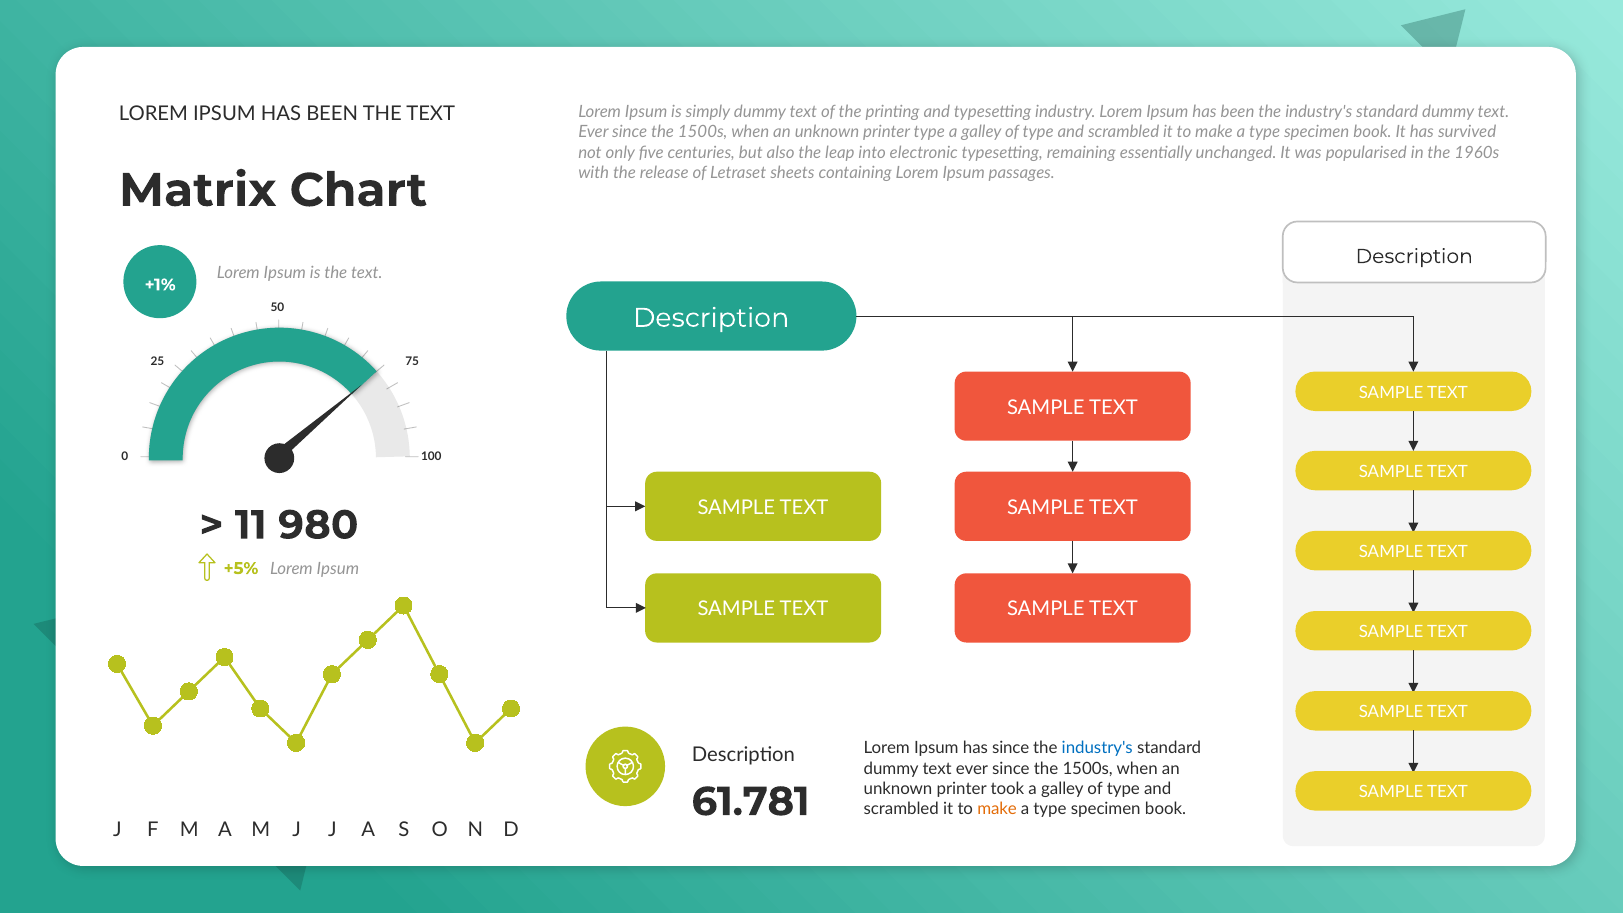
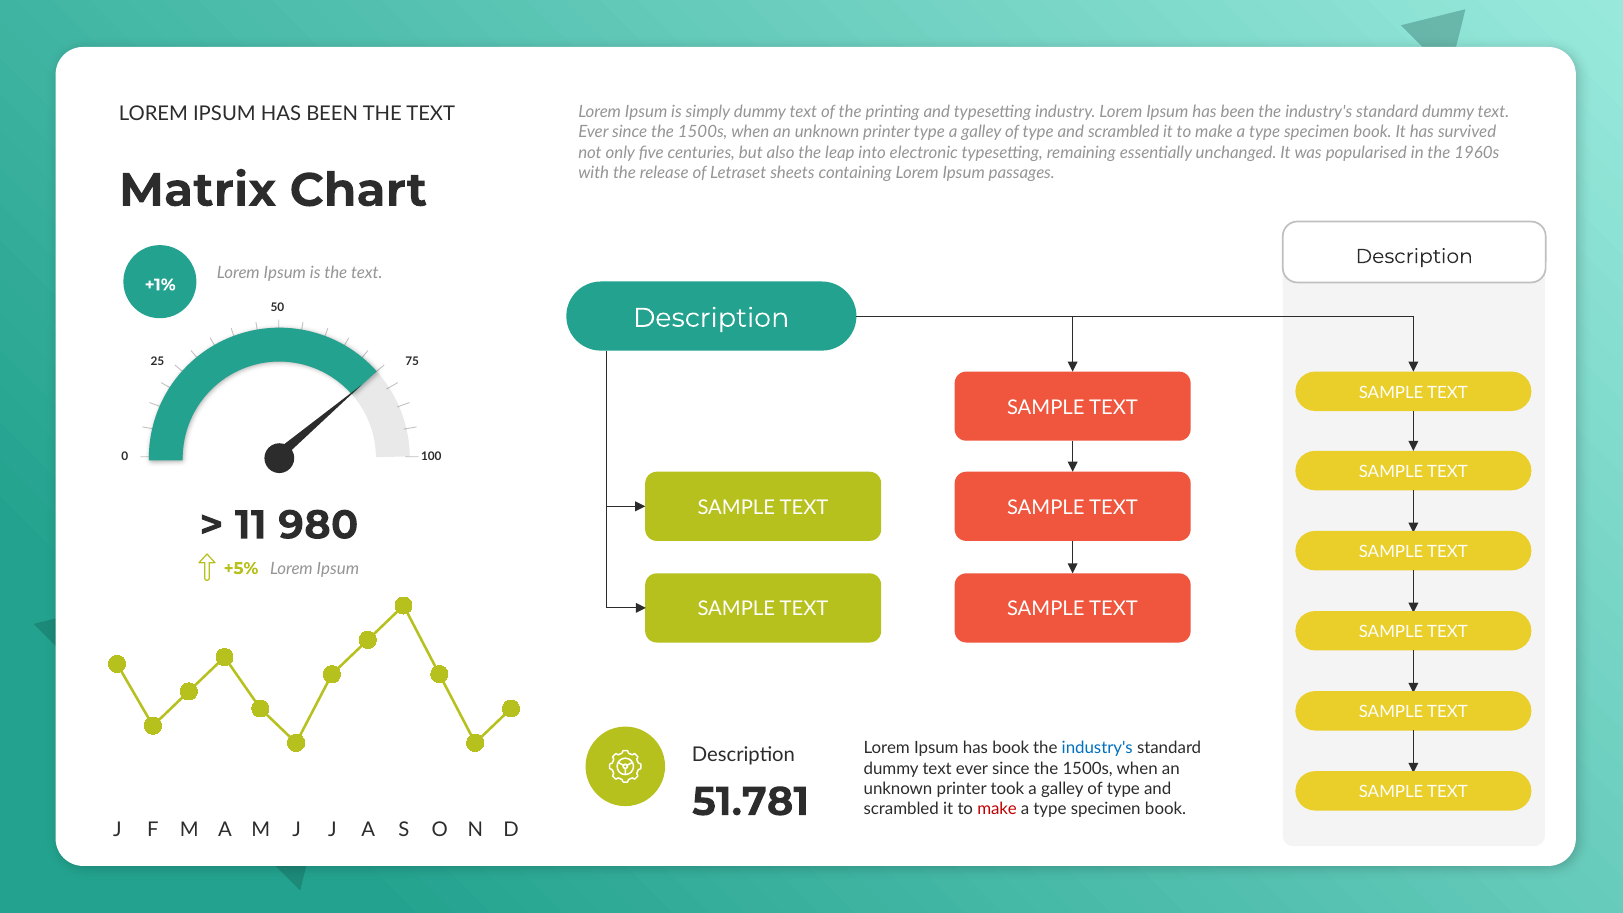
has since: since -> book
61.781: 61.781 -> 51.781
make at (997, 809) colour: orange -> red
